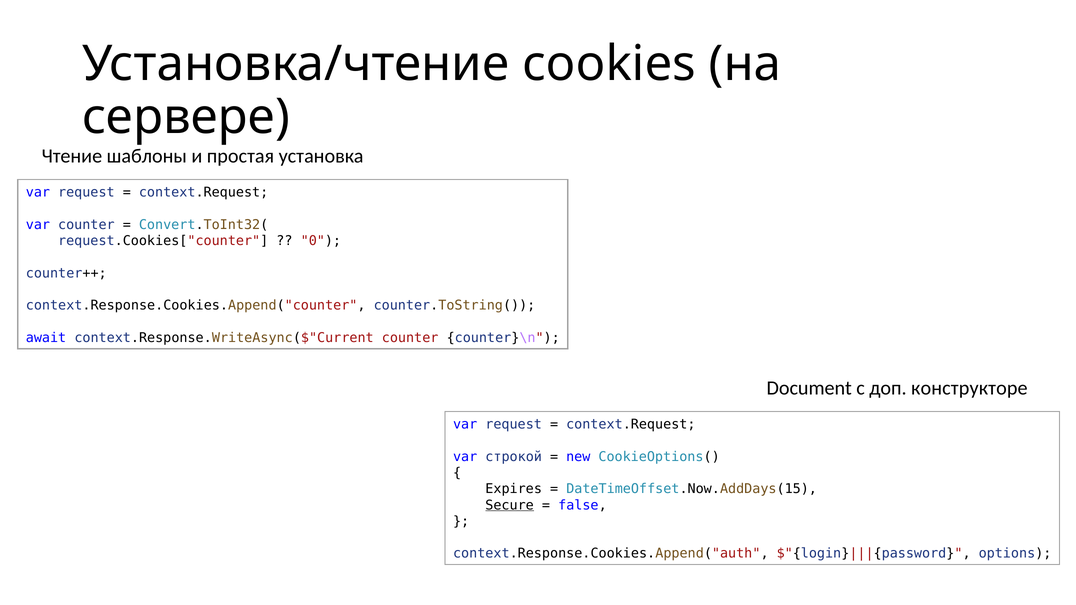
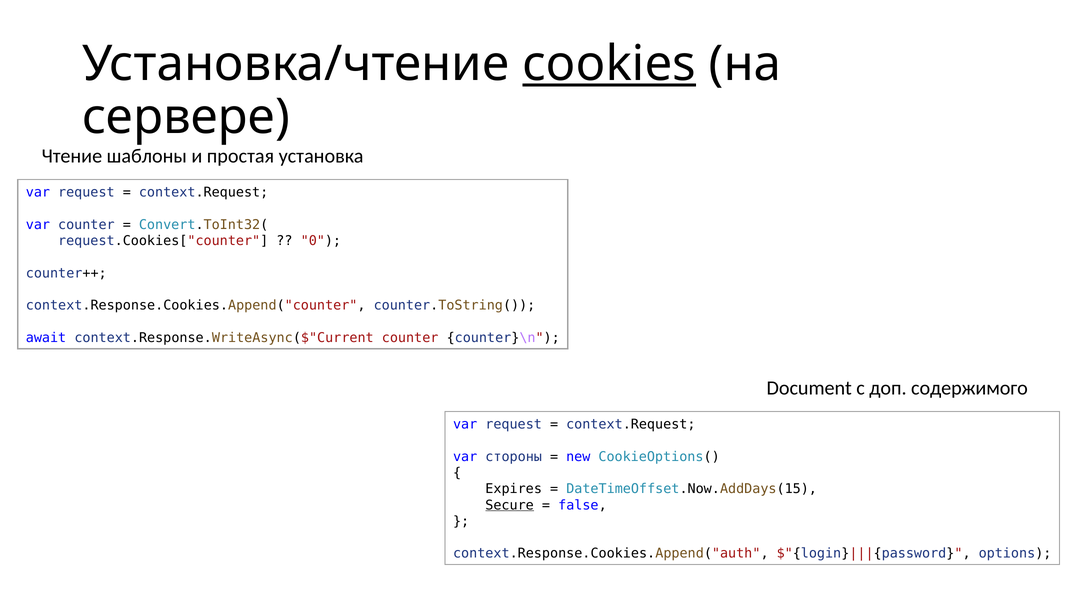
cookies underline: none -> present
конструкторе: конструкторе -> содержимого
строкой: строкой -> стороны
